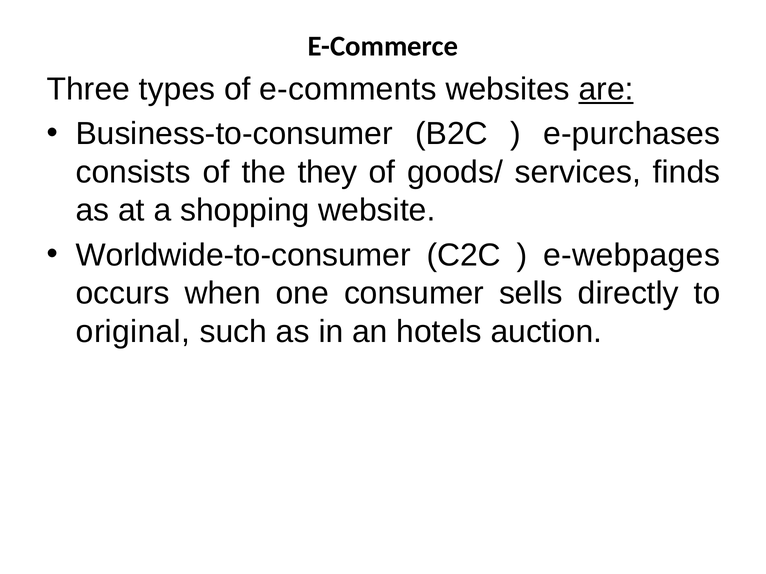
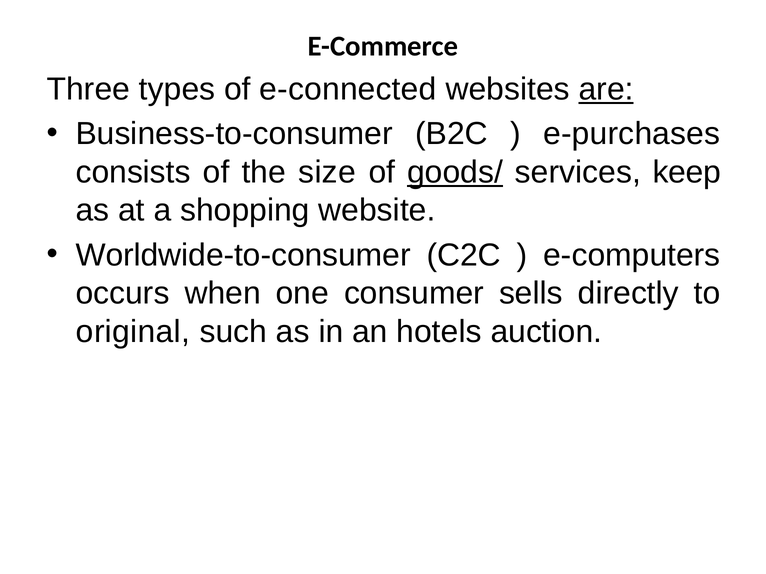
e-comments: e-comments -> e-connected
they: they -> size
goods/ underline: none -> present
finds: finds -> keep
e-webpages: e-webpages -> e-computers
